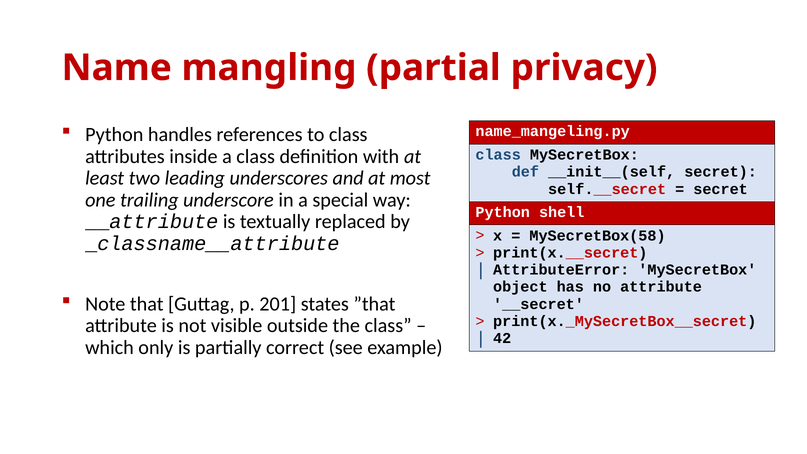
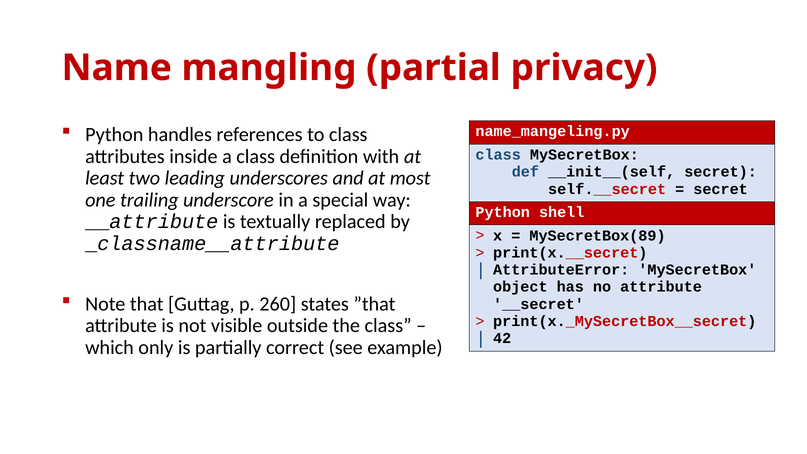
MySecretBox(58: MySecretBox(58 -> MySecretBox(89
201: 201 -> 260
